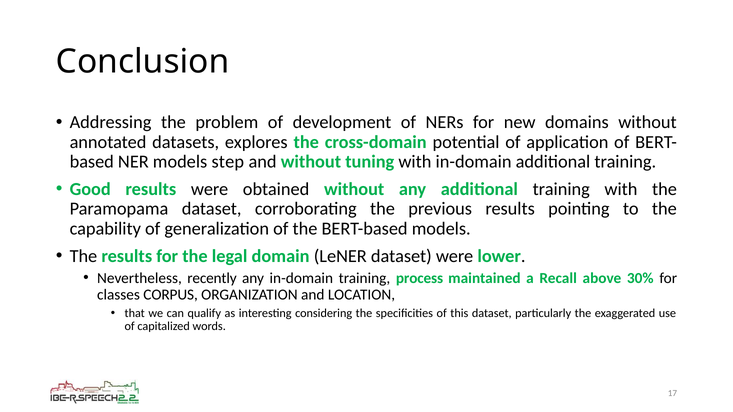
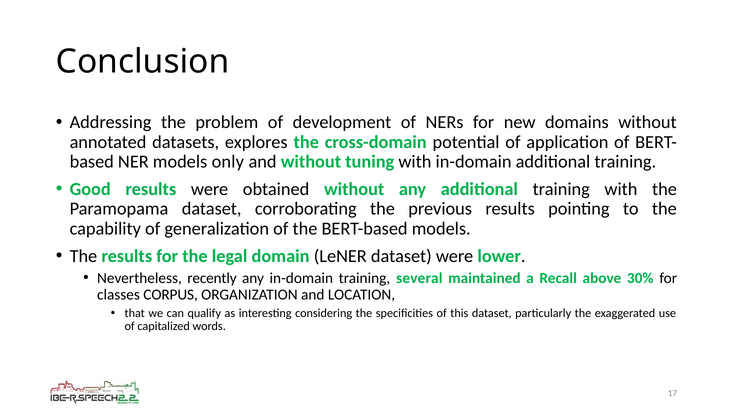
step: step -> only
process: process -> several
